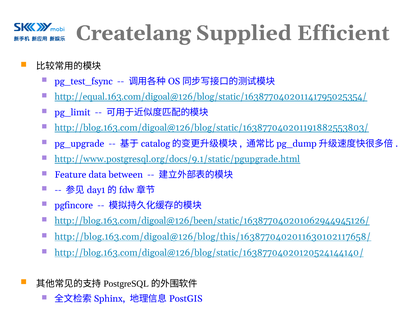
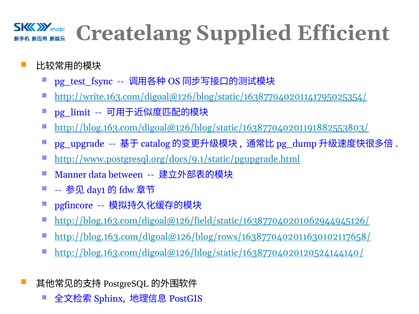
http://equal.163.com/digoal@126/blog/static/163877040201141795025354/: http://equal.163.com/digoal@126/blog/static/163877040201141795025354/ -> http://write.163.com/digoal@126/blog/static/163877040201141795025354/
Feature: Feature -> Manner
http://blog.163.com/digoal@126/been/static/163877040201062944945126/: http://blog.163.com/digoal@126/been/static/163877040201062944945126/ -> http://blog.163.com/digoal@126/field/static/163877040201062944945126/
http://blog.163.com/digoal@126/blog/this/1638770402011630102117658/: http://blog.163.com/digoal@126/blog/this/1638770402011630102117658/ -> http://blog.163.com/digoal@126/blog/rows/1638770402011630102117658/
